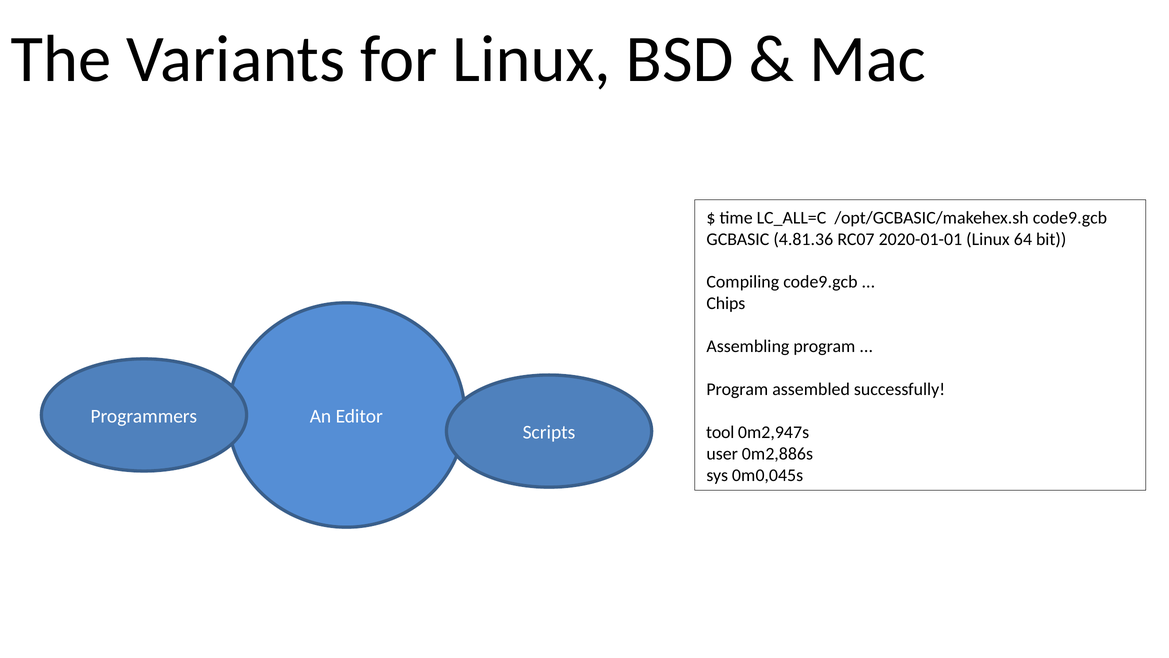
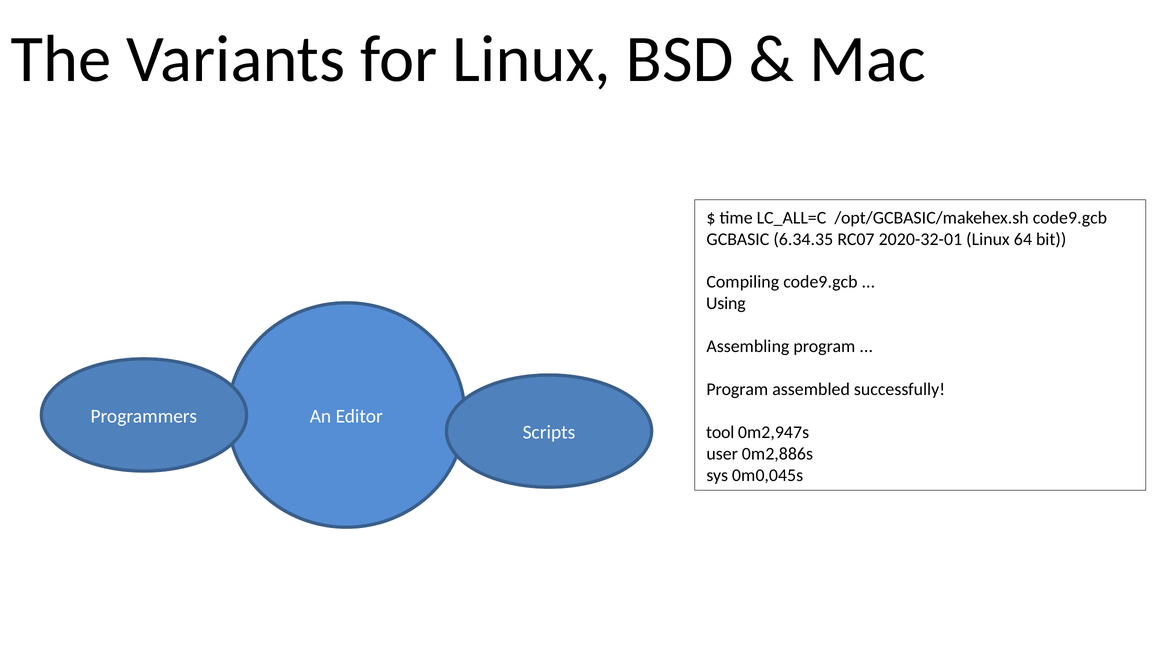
4.81.36: 4.81.36 -> 6.34.35
2020-01-01: 2020-01-01 -> 2020-32-01
Chips: Chips -> Using
